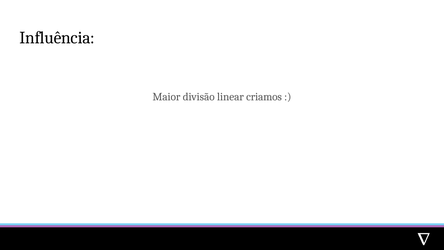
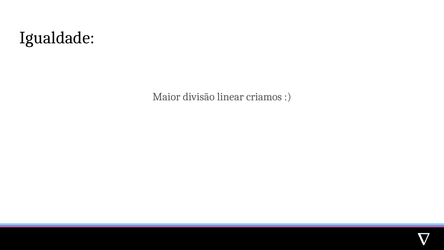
Influência: Influência -> Igualdade
